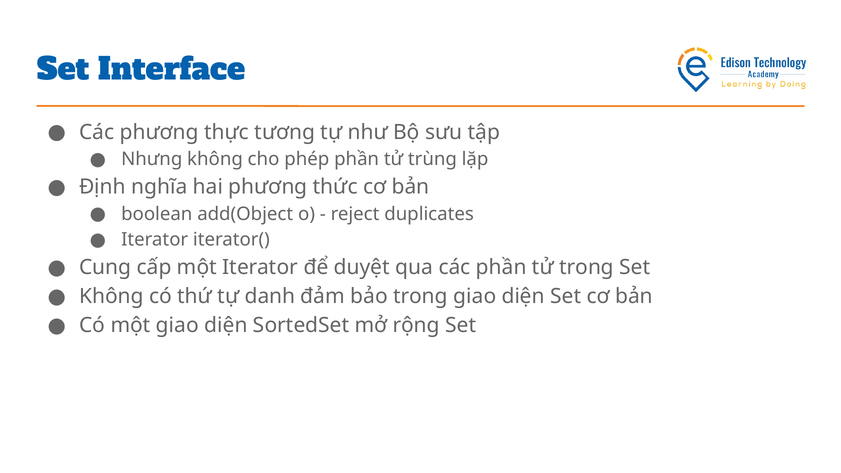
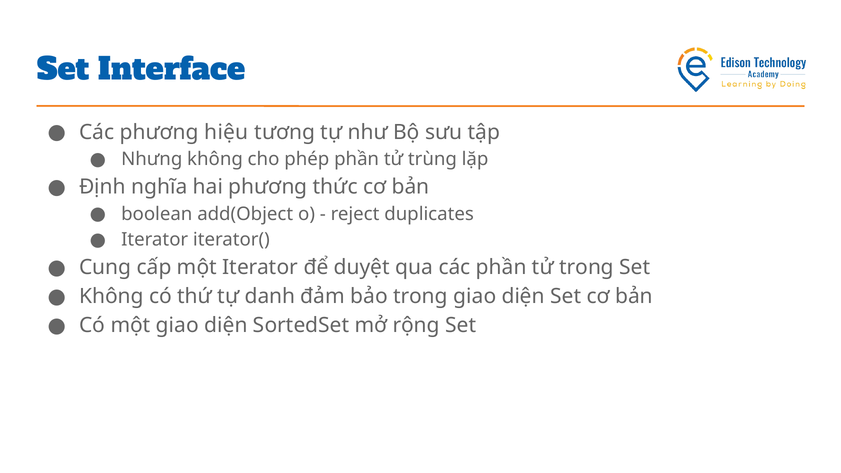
thực: thực -> hiệu
